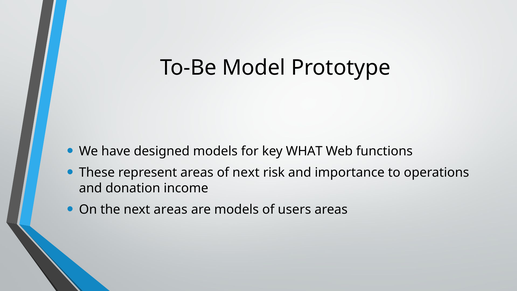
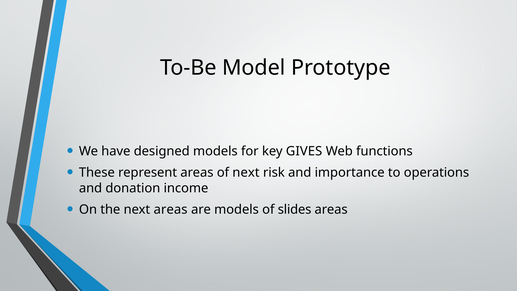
WHAT: WHAT -> GIVES
users: users -> slides
